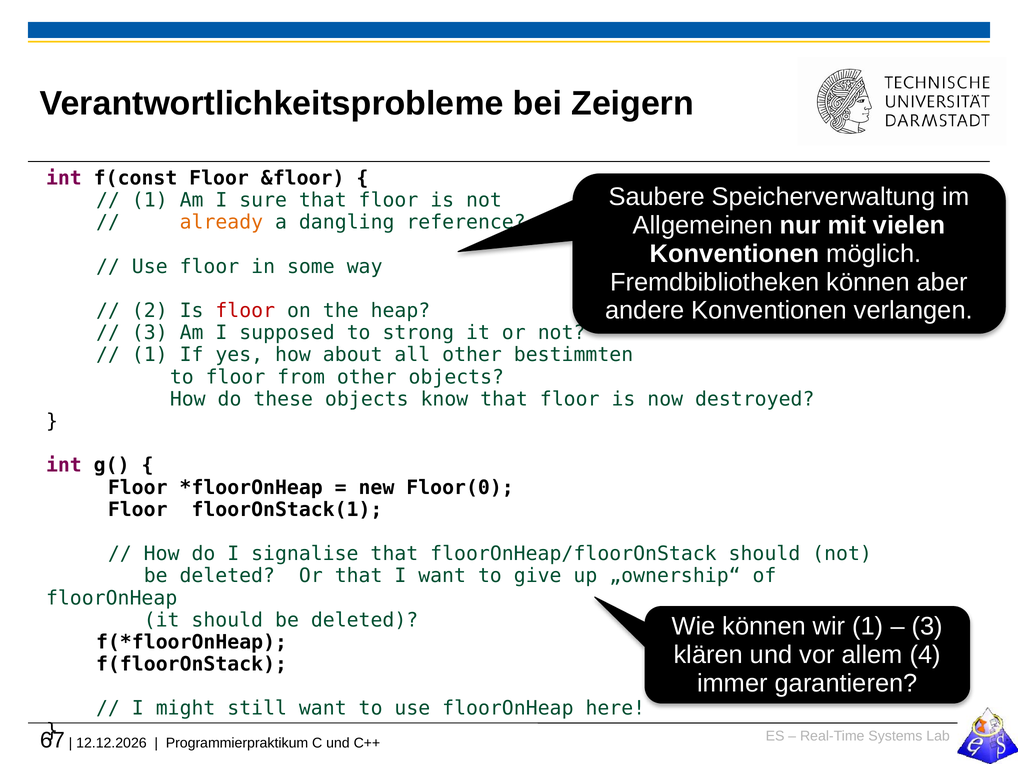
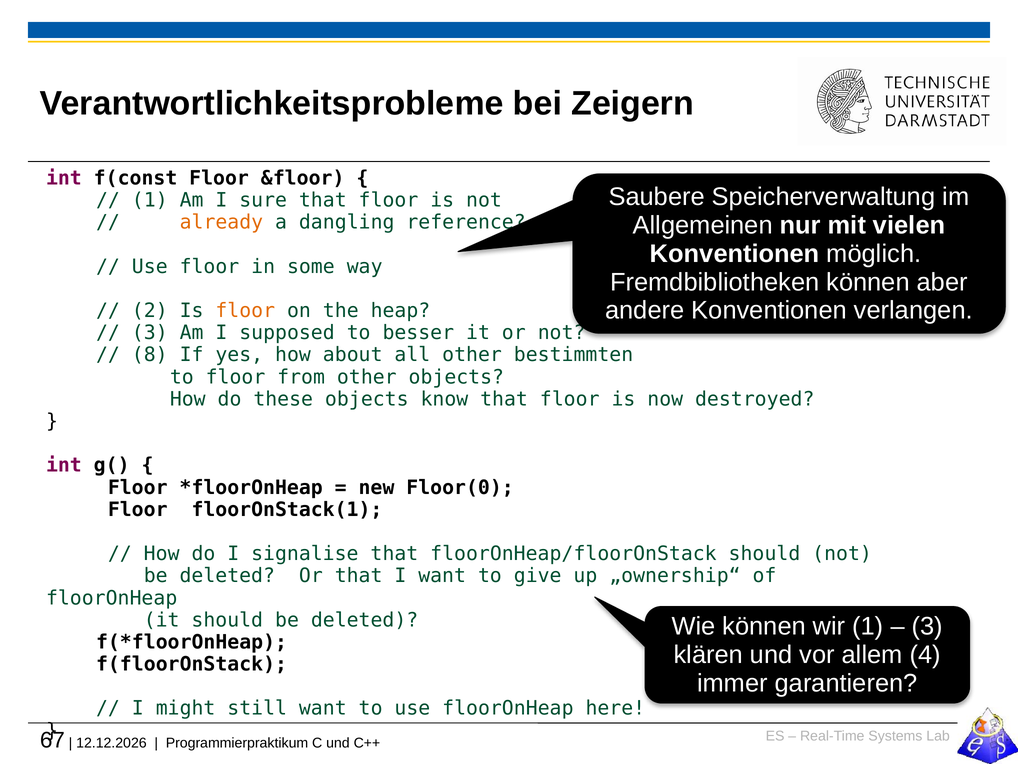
floor at (245, 310) colour: red -> orange
strong: strong -> besser
1 at (150, 355): 1 -> 8
